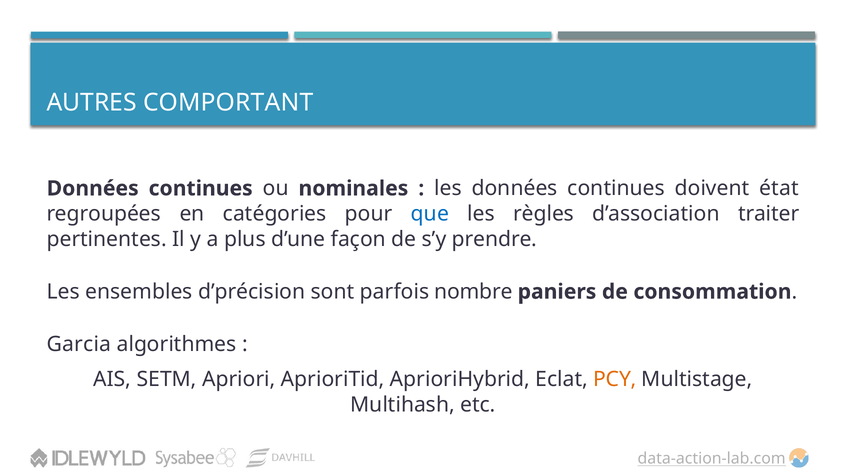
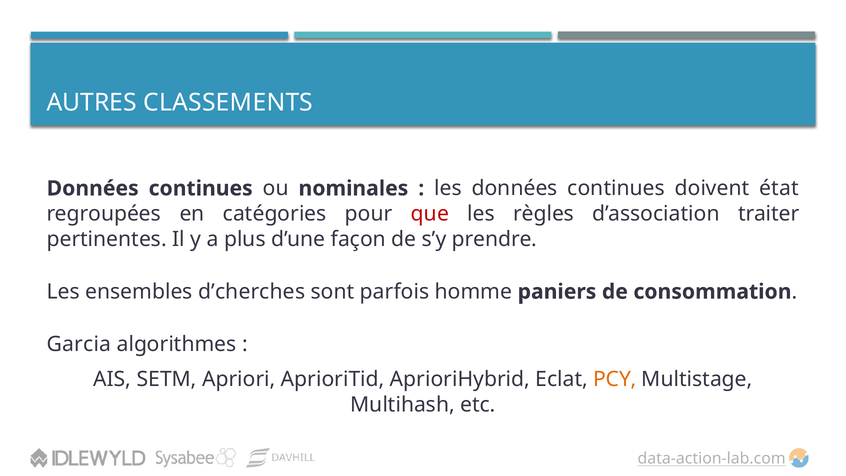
COMPORTANT: COMPORTANT -> CLASSEMENTS
que colour: blue -> red
d’précision: d’précision -> d’cherches
nombre: nombre -> homme
